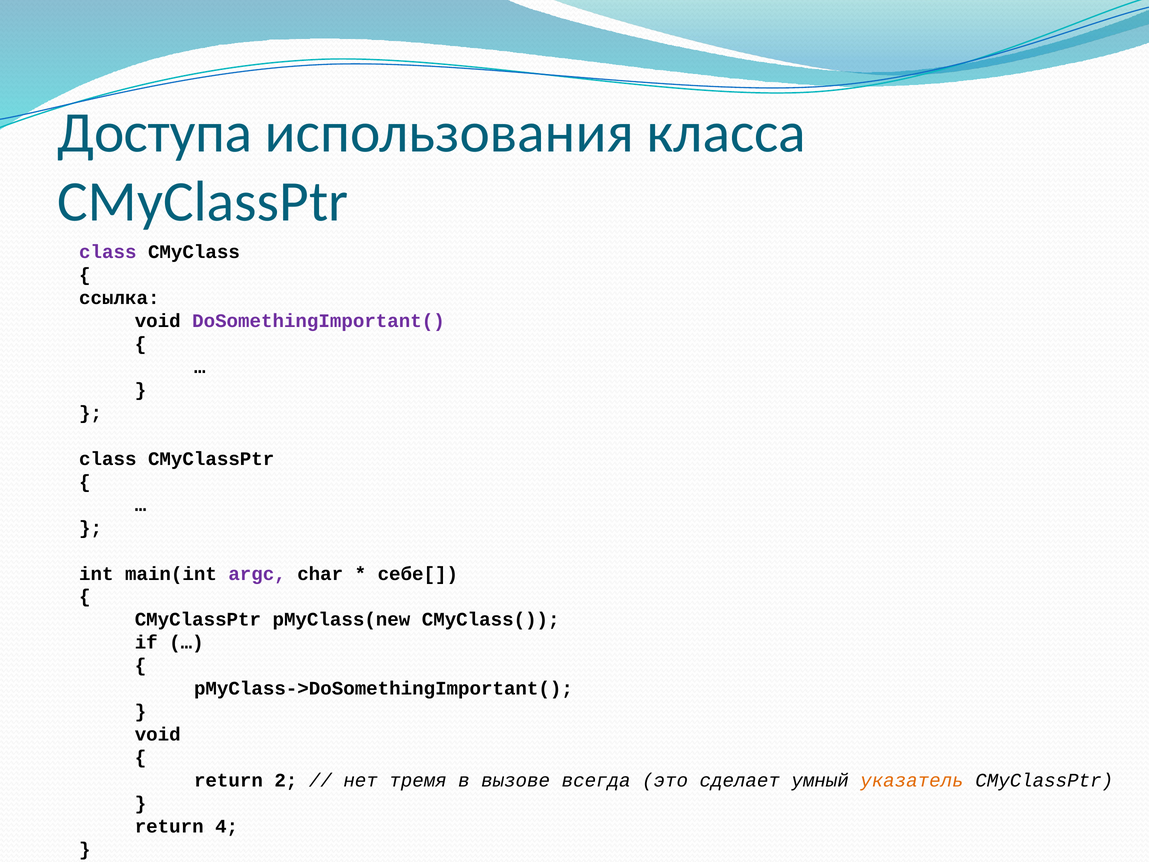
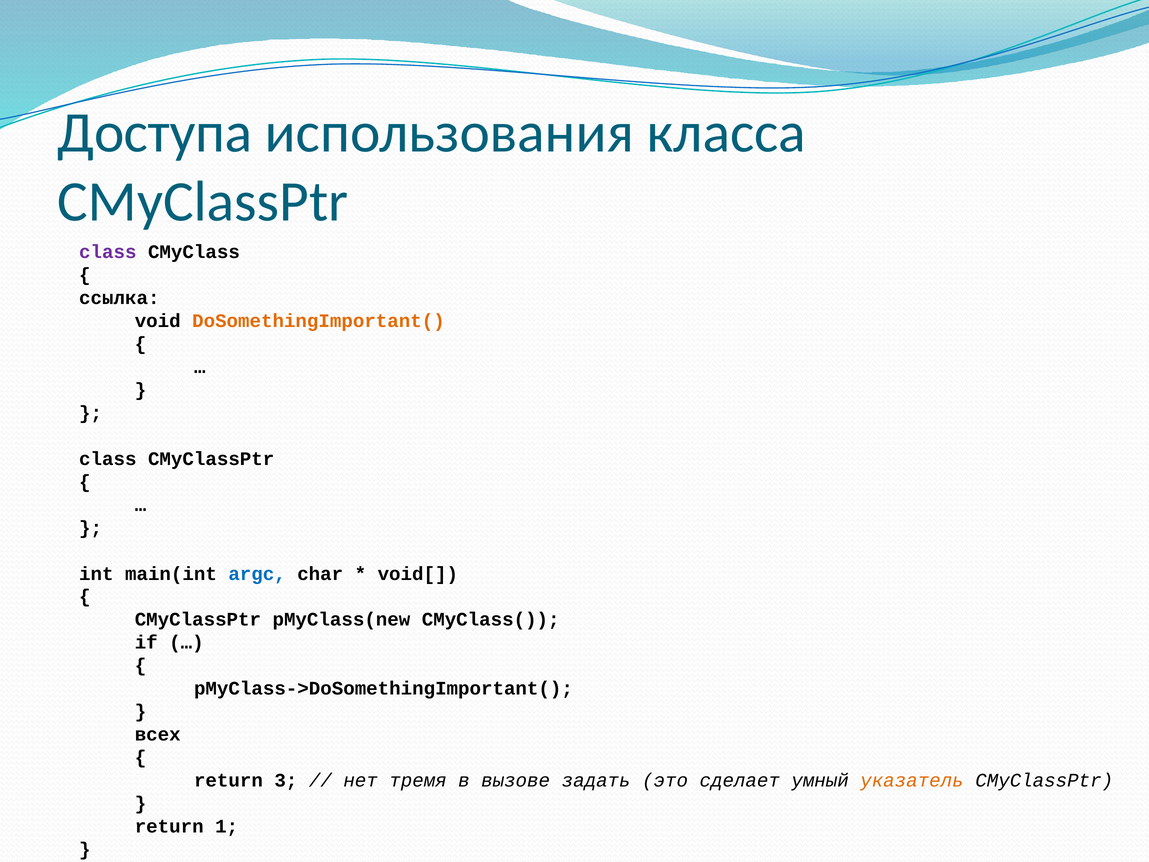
DoSomethingImportant( colour: purple -> orange
argc colour: purple -> blue
себе[: себе[ -> void[
void at (158, 734): void -> всех
2: 2 -> 3
всегда: всегда -> задать
4: 4 -> 1
